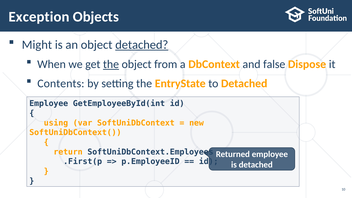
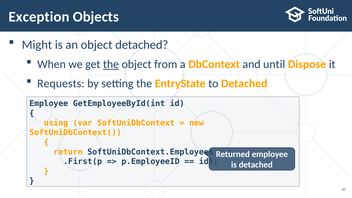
detached at (142, 45) underline: present -> none
false: false -> until
Contents: Contents -> Requests
